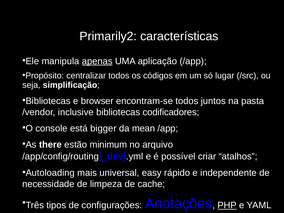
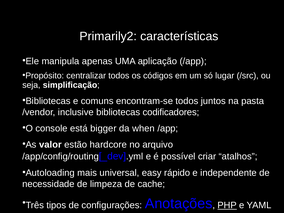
apenas underline: present -> none
browser: browser -> comuns
mean: mean -> when
there: there -> valor
minimum: minimum -> hardcore
